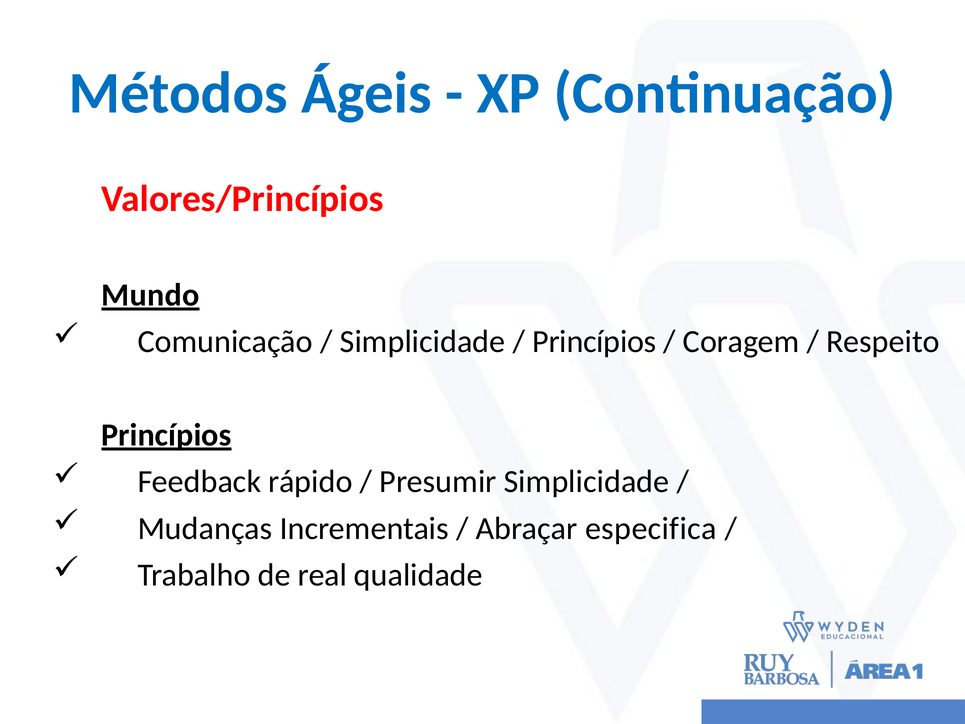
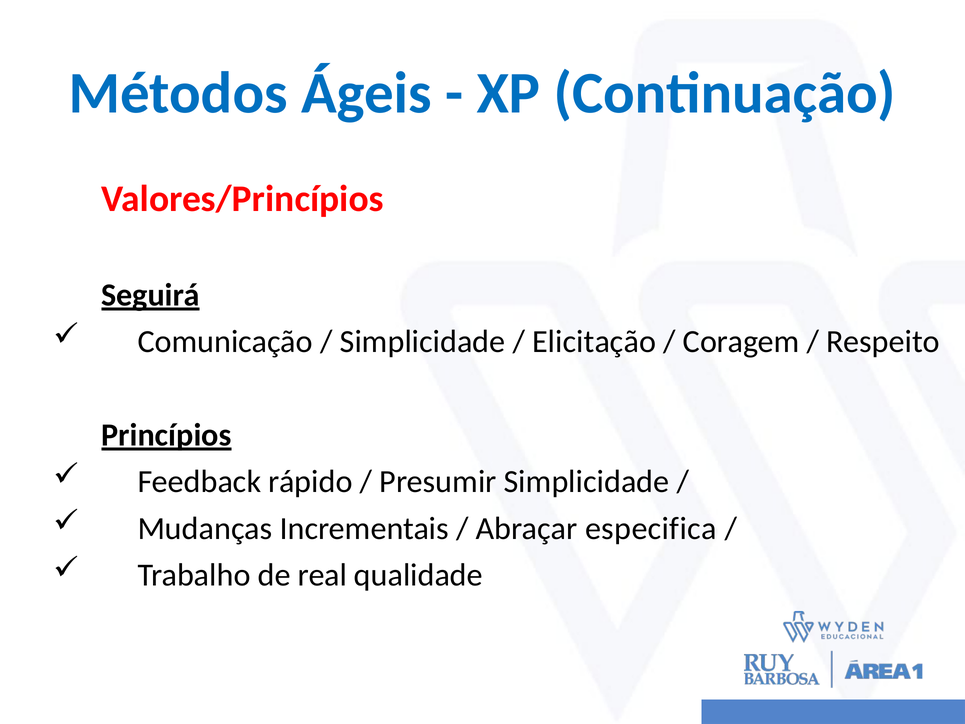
Mundo: Mundo -> Seguirá
Princípios at (594, 342): Princípios -> Elicitação
